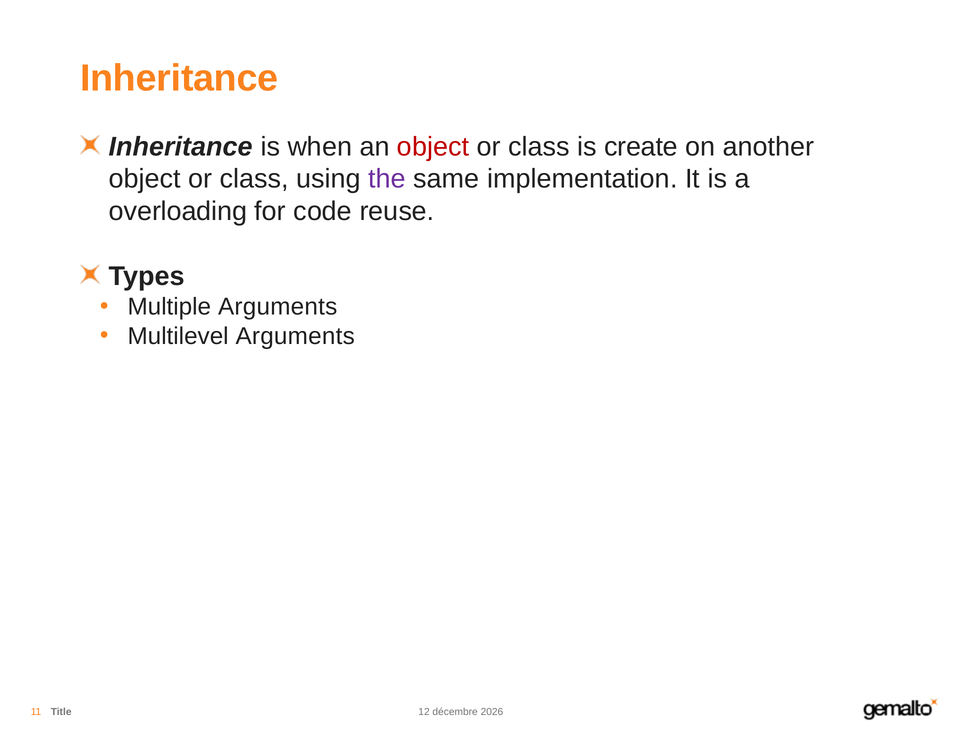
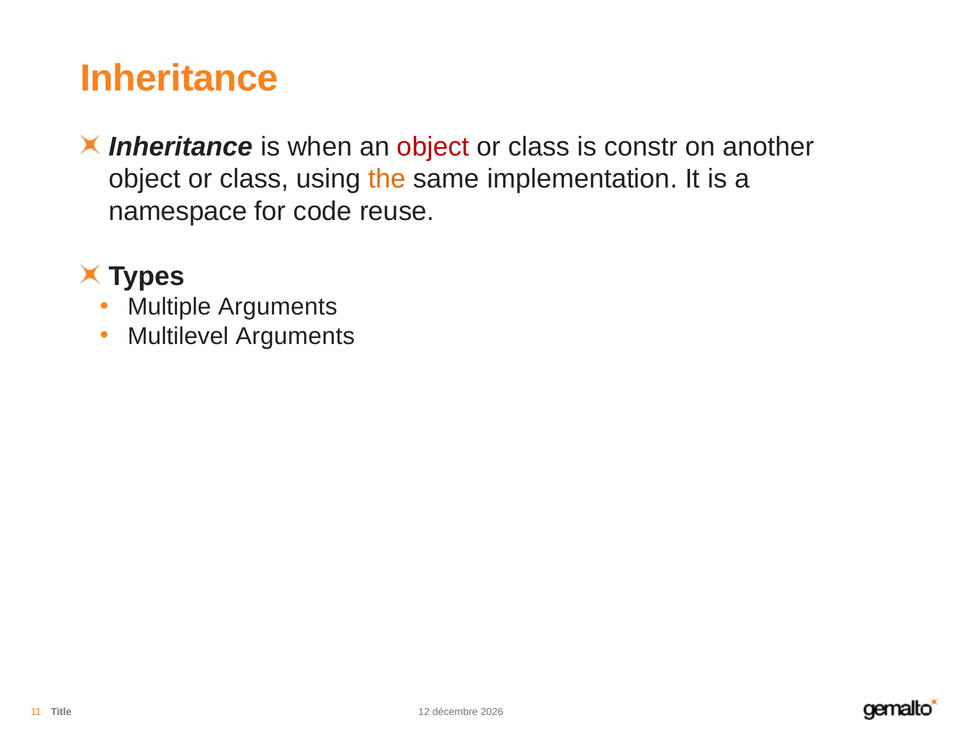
create: create -> constr
the colour: purple -> orange
overloading: overloading -> namespace
